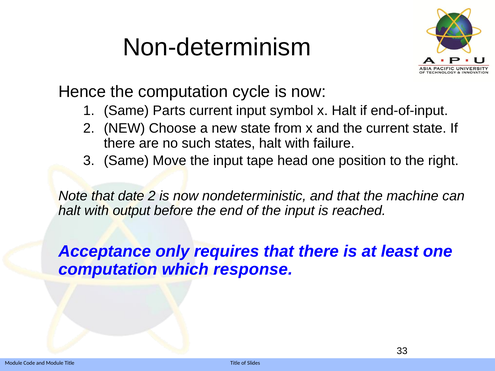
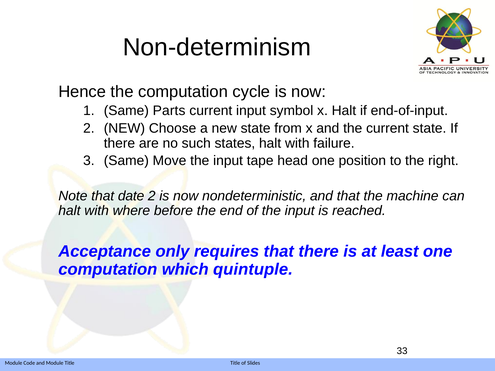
output: output -> where
response: response -> quintuple
